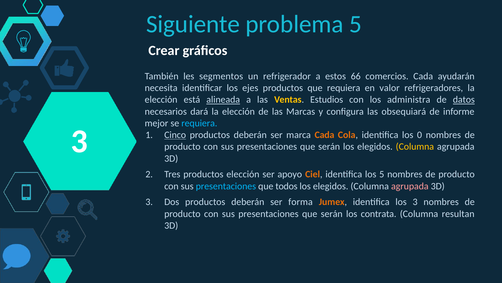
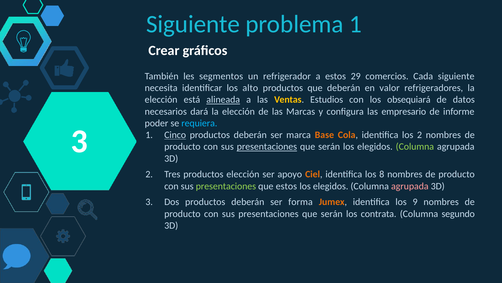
problema 5: 5 -> 1
66: 66 -> 29
Cada ayudarán: ayudarán -> siguiente
ejes: ejes -> alto
que requiera: requiera -> deberán
administra: administra -> obsequiará
datos underline: present -> none
obsequiará: obsequiará -> empresario
mejor: mejor -> poder
marca Cada: Cada -> Base
los 0: 0 -> 2
presentaciones at (267, 146) underline: none -> present
Columna at (415, 146) colour: yellow -> light green
los 5: 5 -> 8
presentaciones at (226, 186) colour: light blue -> light green
que todos: todos -> estos
los 3: 3 -> 9
resultan: resultan -> segundo
